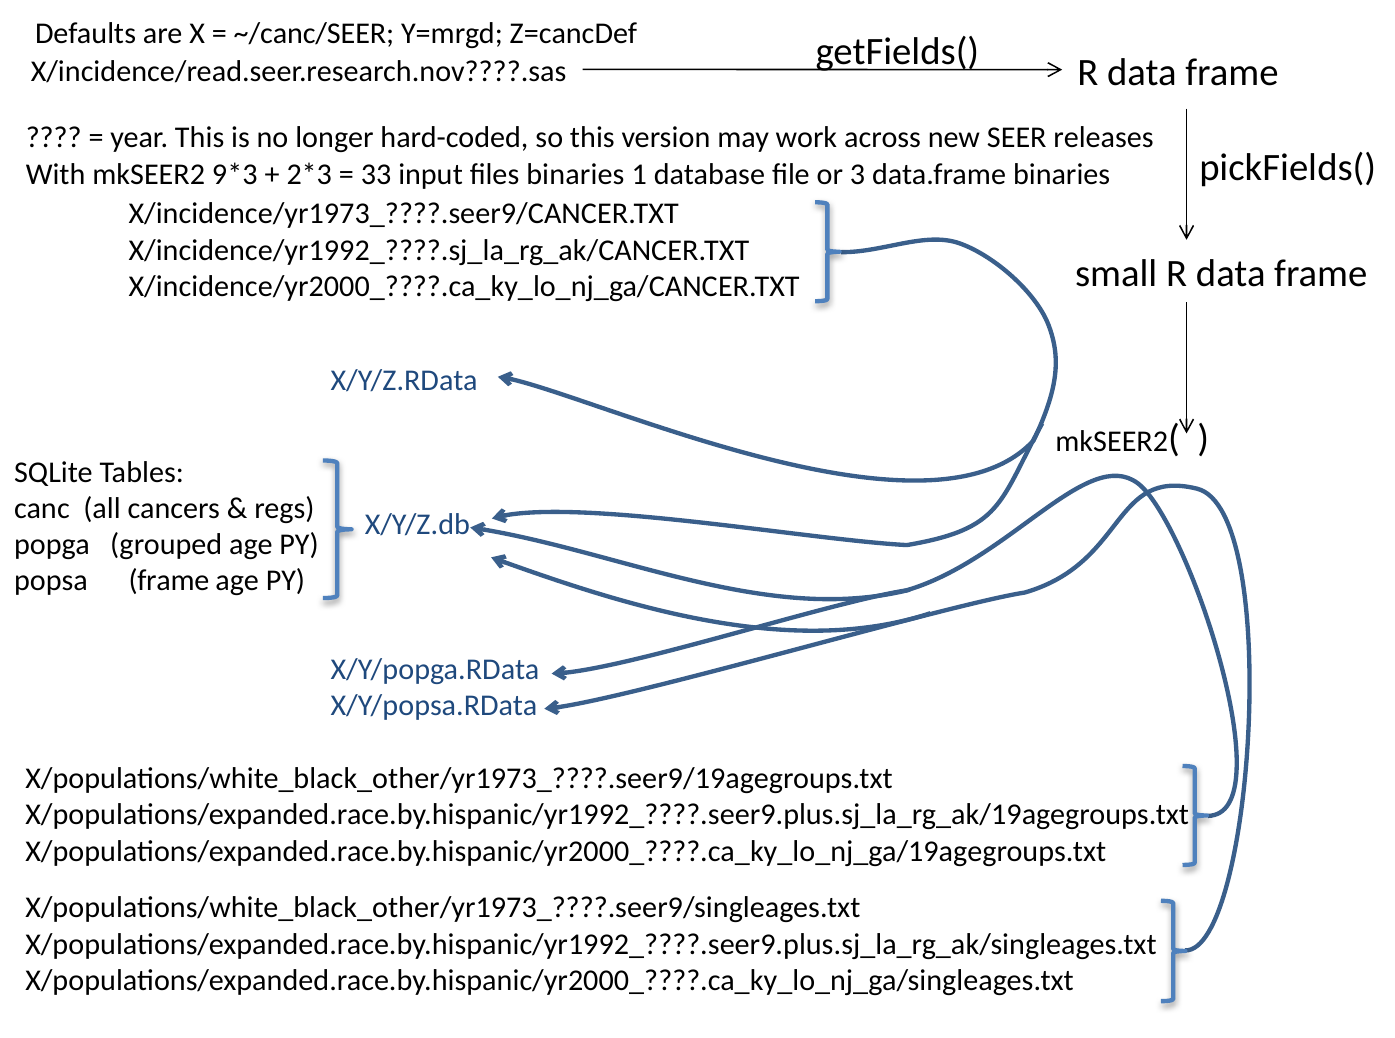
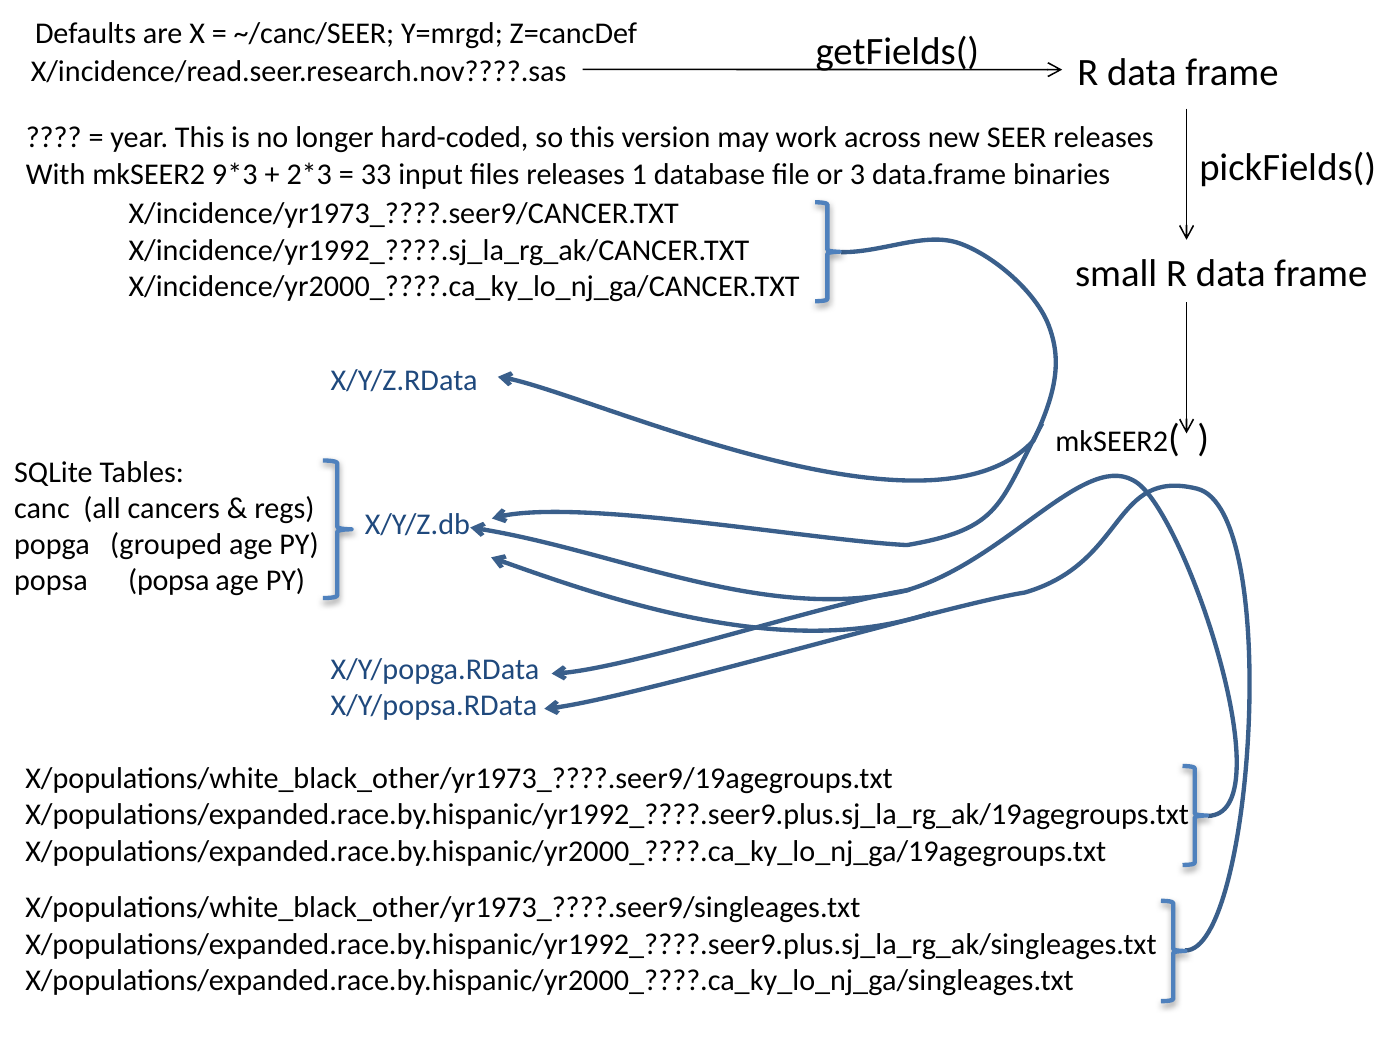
files binaries: binaries -> releases
popsa frame: frame -> popsa
